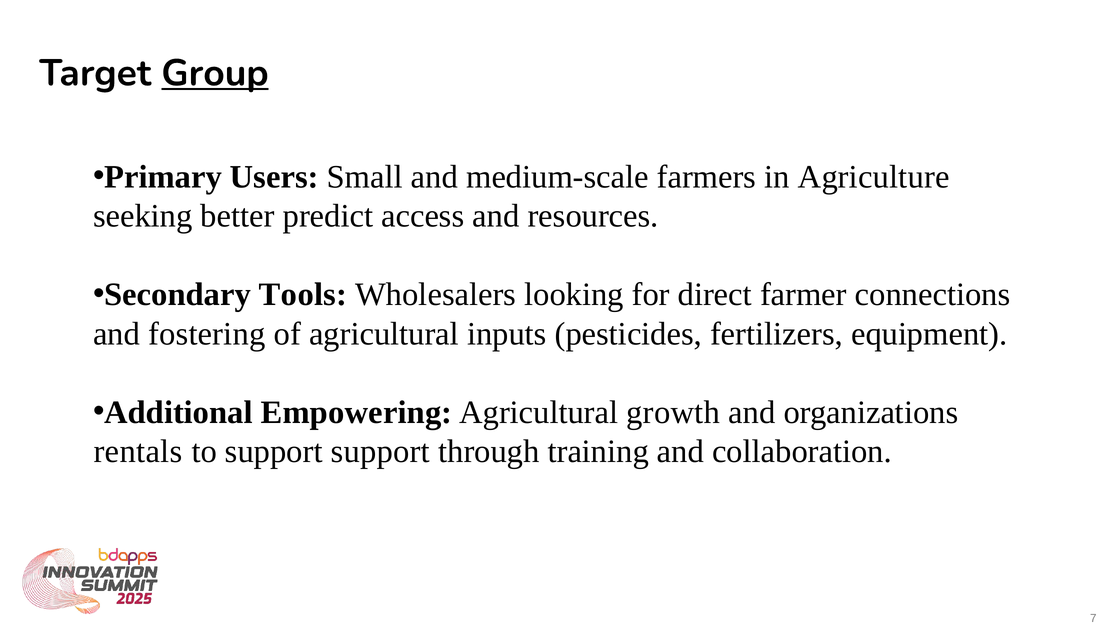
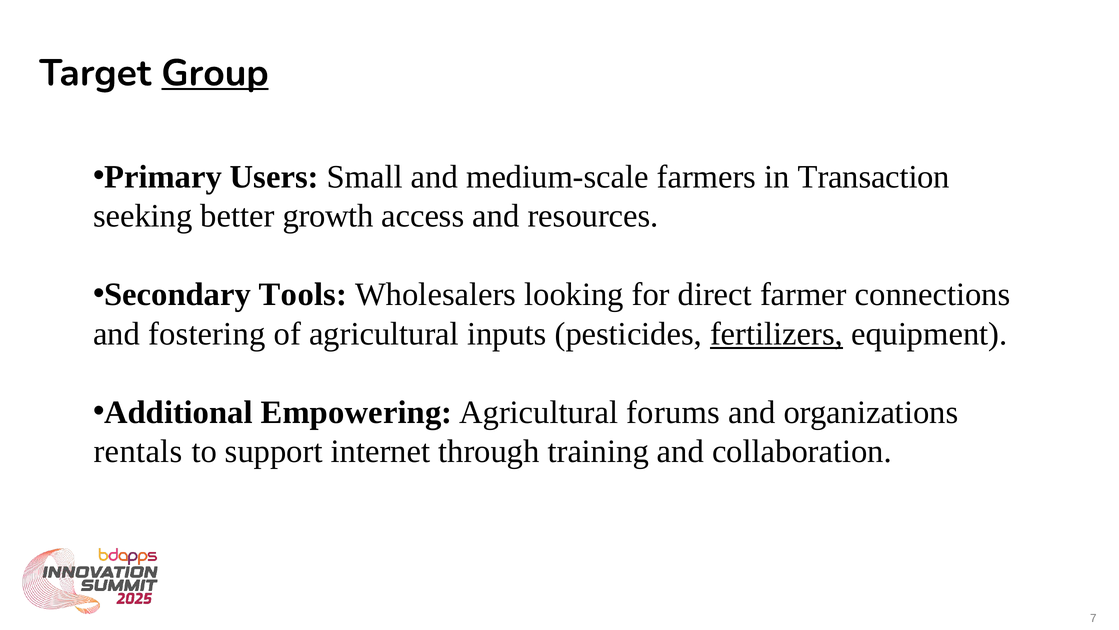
Agriculture: Agriculture -> Transaction
predict: predict -> growth
fertilizers underline: none -> present
growth: growth -> forums
support support: support -> internet
